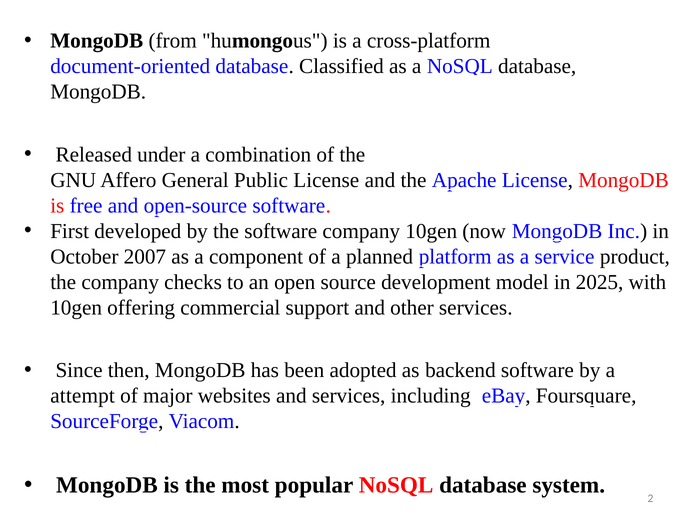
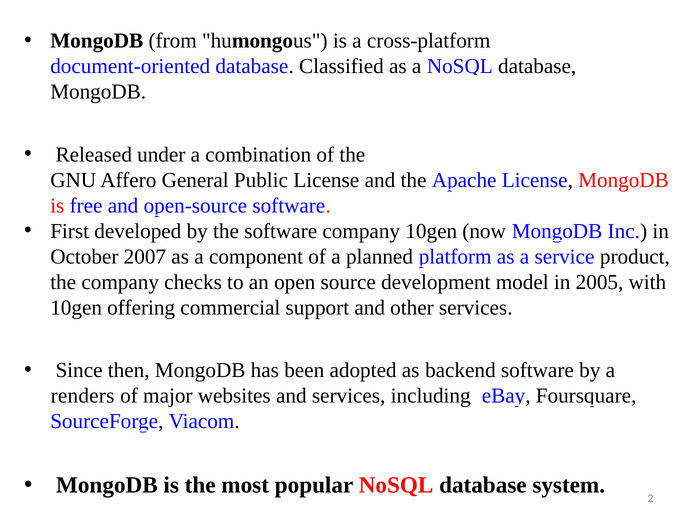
2025: 2025 -> 2005
attempt: attempt -> renders
